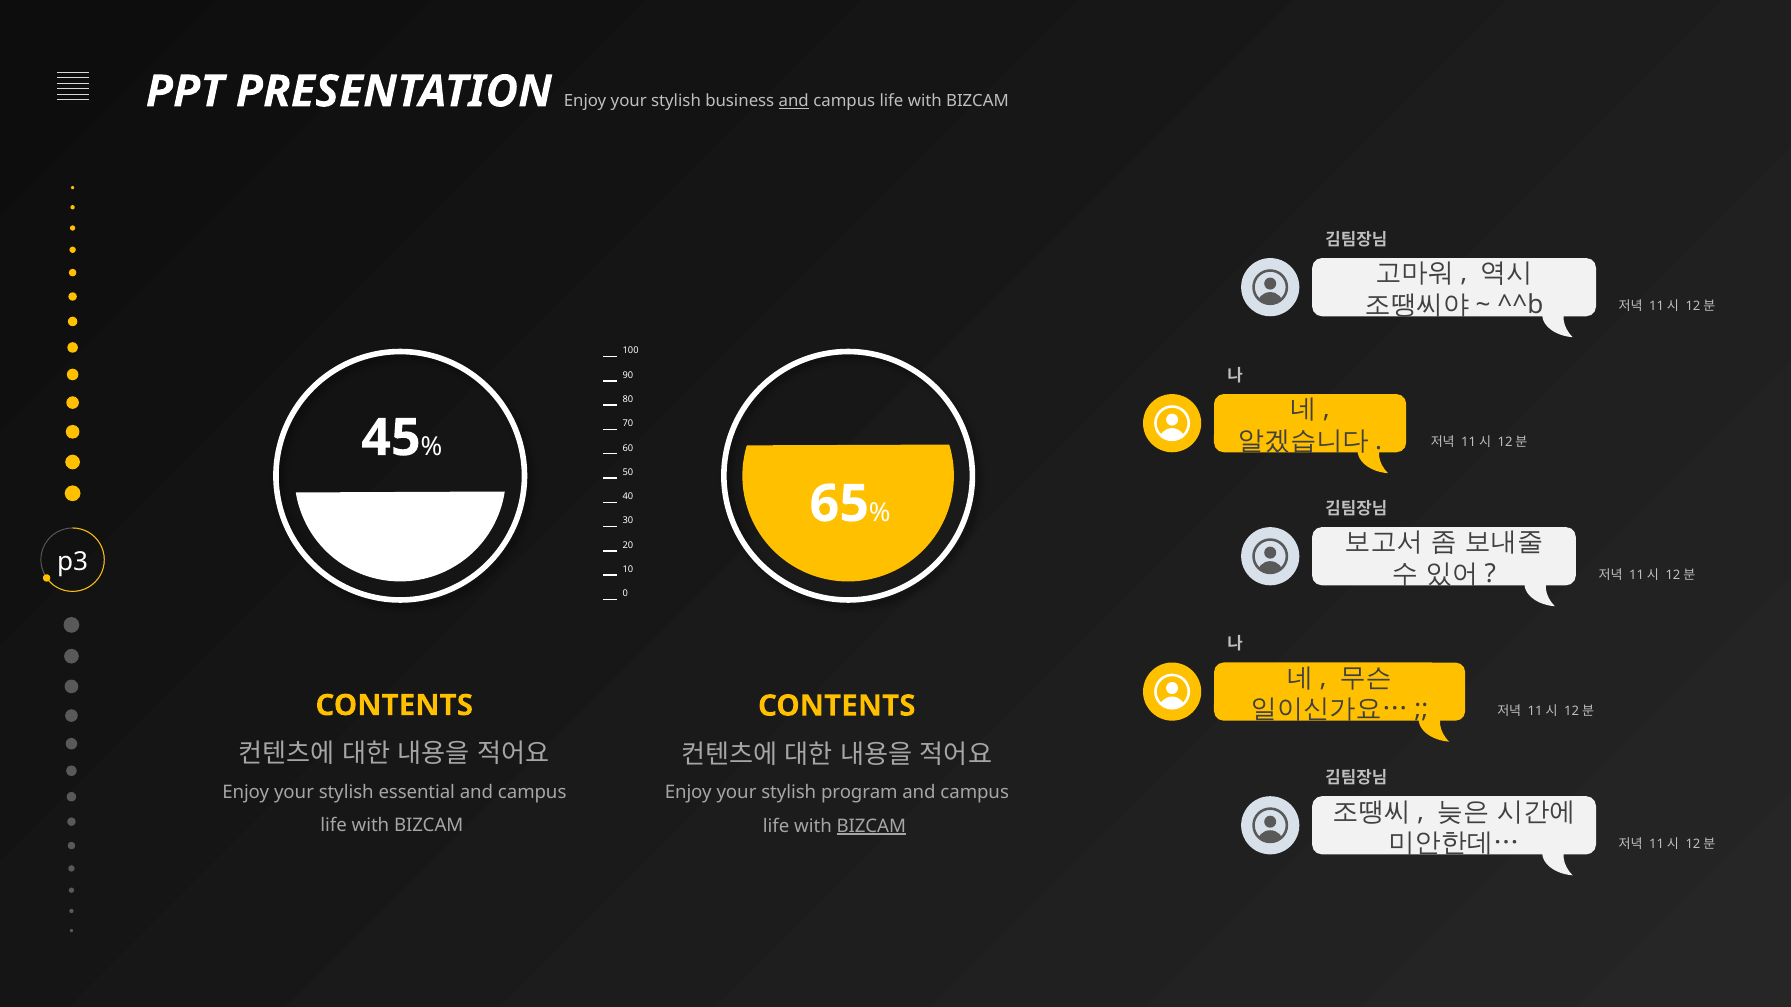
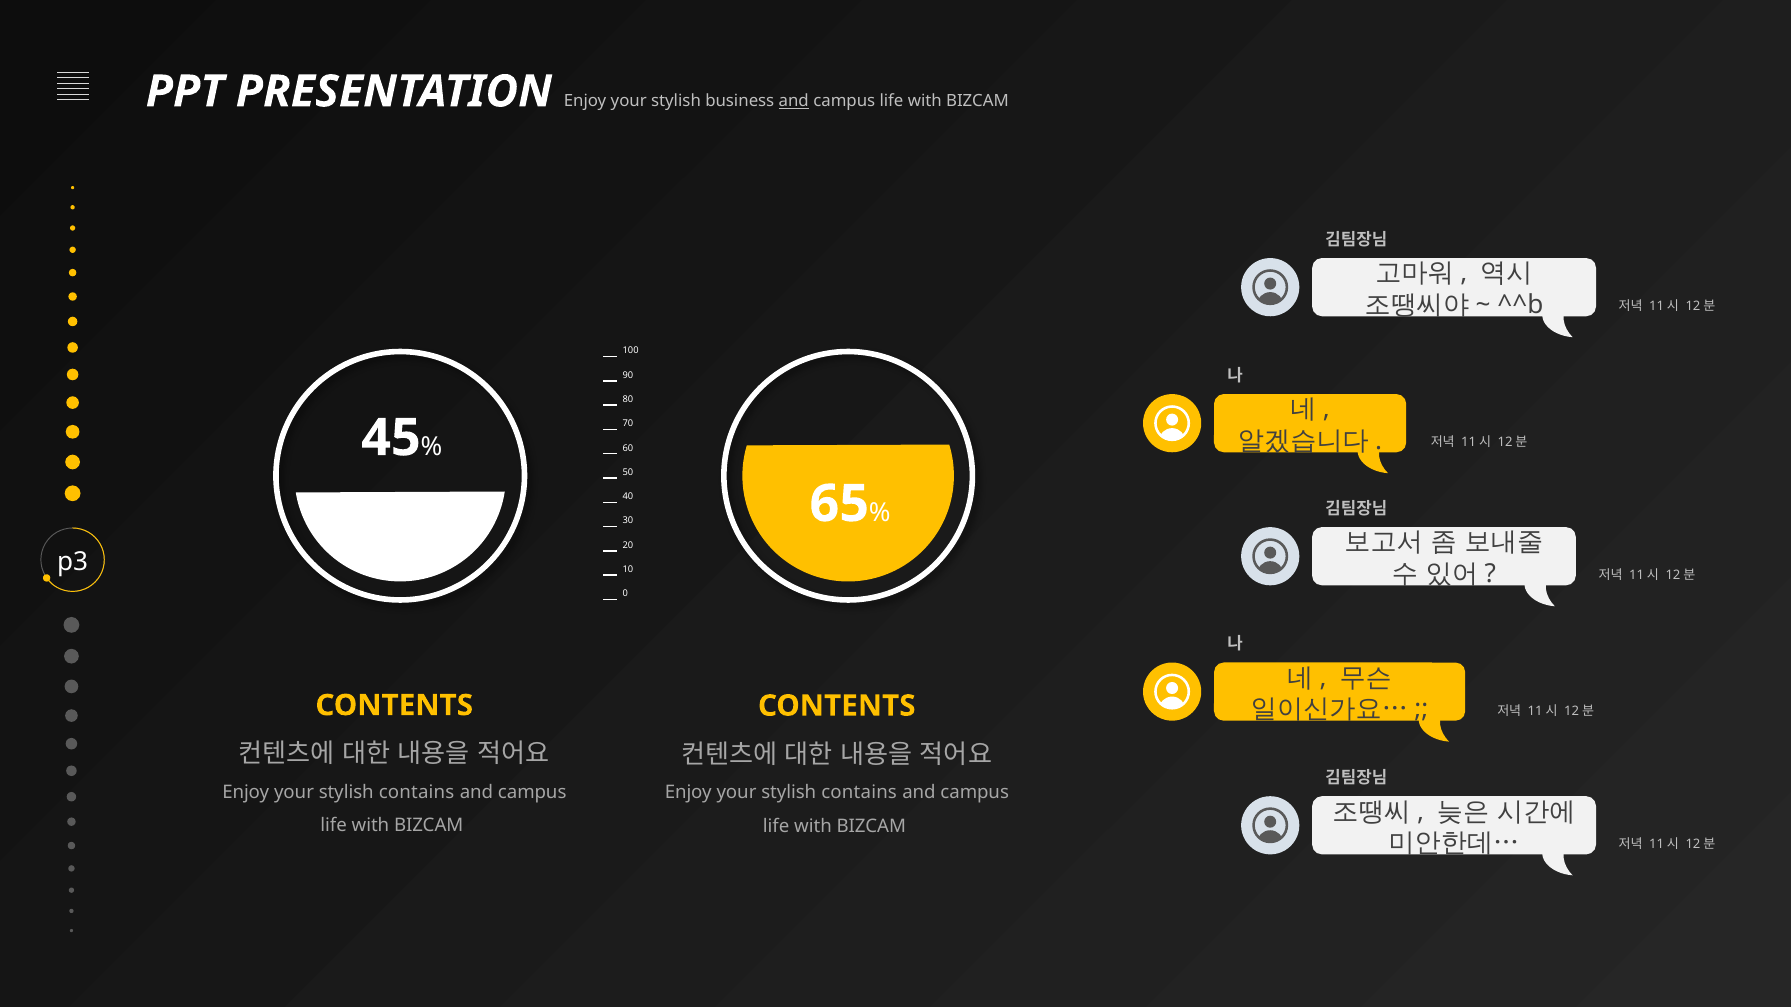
essential at (417, 792): essential -> contains
program at (859, 793): program -> contains
BIZCAM at (871, 826) underline: present -> none
